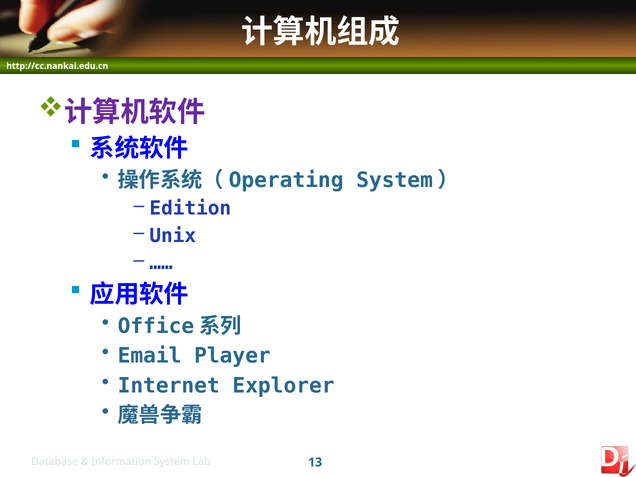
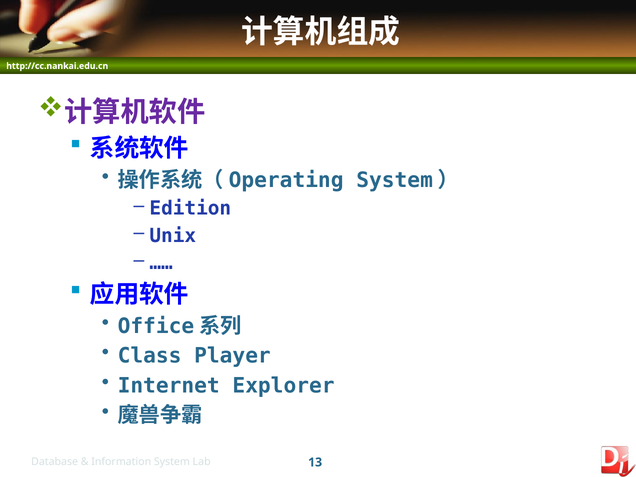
Email: Email -> Class
